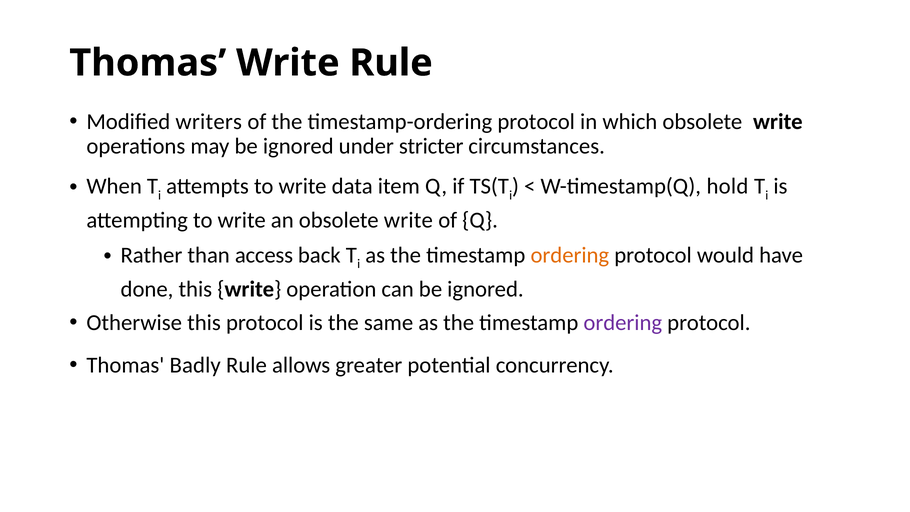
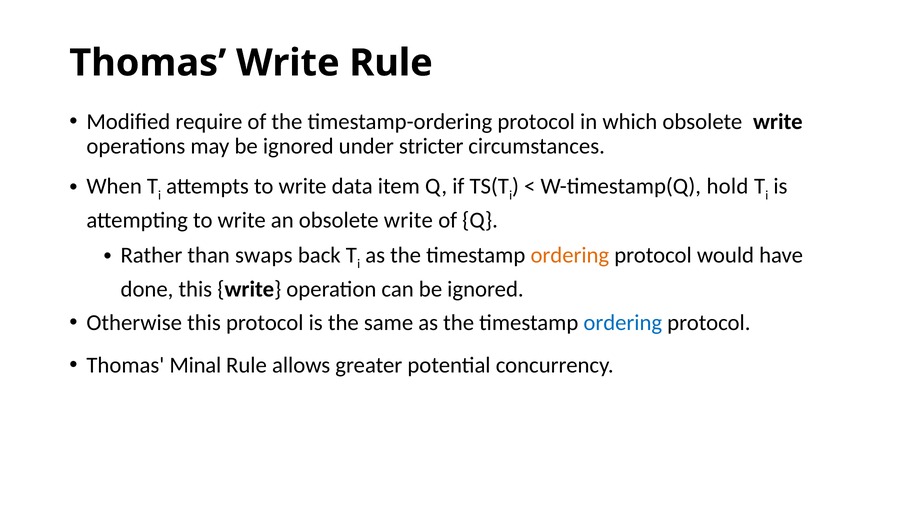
writers: writers -> require
access: access -> swaps
ordering at (623, 323) colour: purple -> blue
Badly: Badly -> Minal
